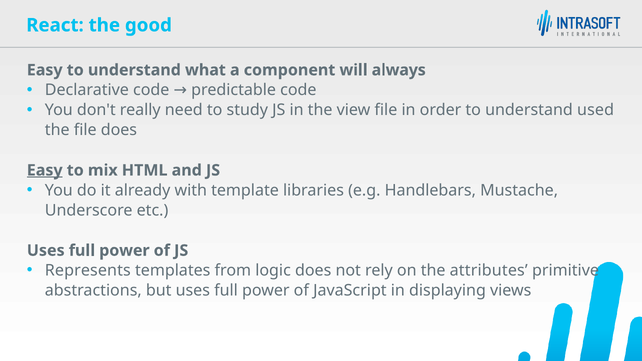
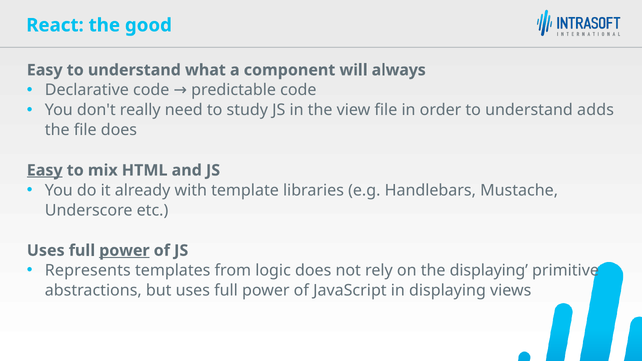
used: used -> adds
power at (124, 251) underline: none -> present
the attributes: attributes -> displaying
